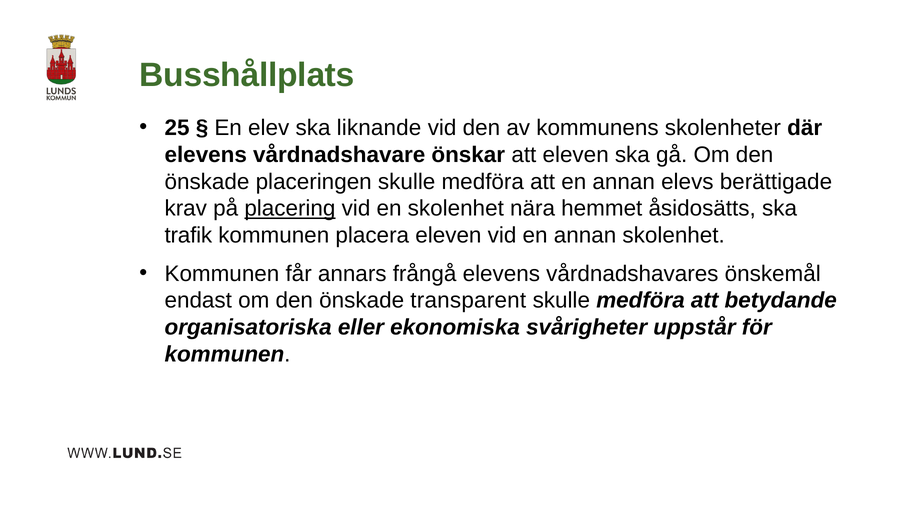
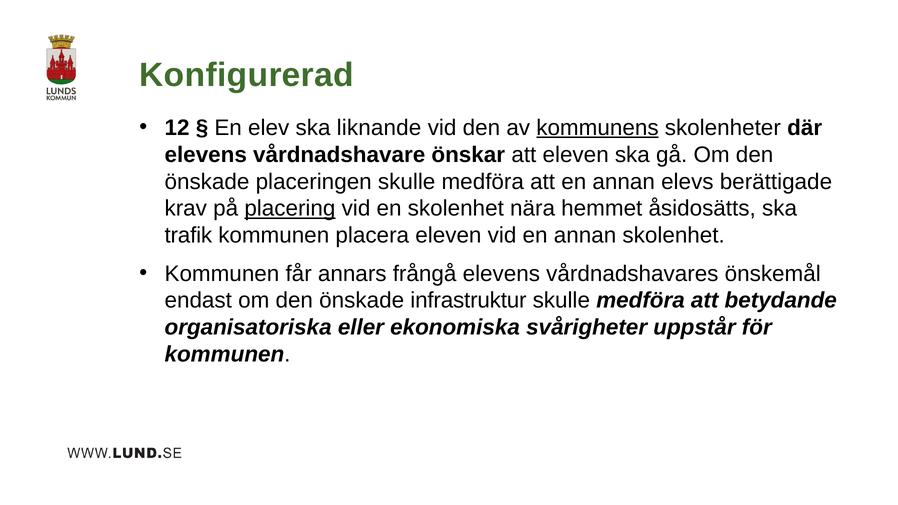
Busshållplats: Busshållplats -> Konfigurerad
25: 25 -> 12
kommunens underline: none -> present
transparent: transparent -> infrastruktur
